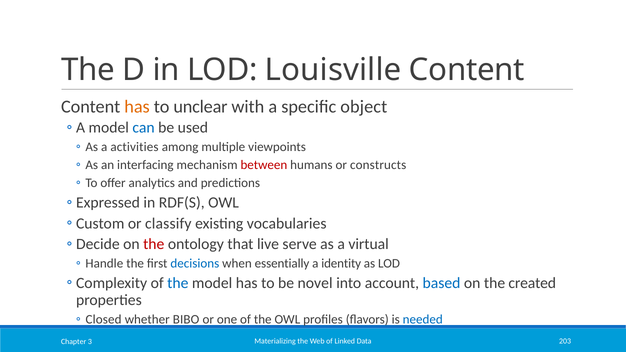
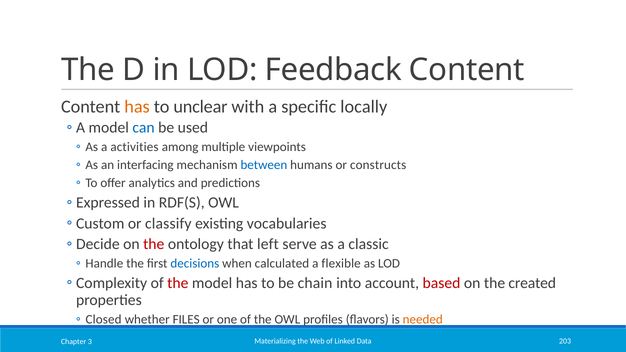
Louisville: Louisville -> Feedback
object: object -> locally
between colour: red -> blue
live: live -> left
virtual: virtual -> classic
essentially: essentially -> calculated
identity: identity -> flexible
the at (178, 283) colour: blue -> red
novel: novel -> chain
based colour: blue -> red
BIBO: BIBO -> FILES
needed colour: blue -> orange
